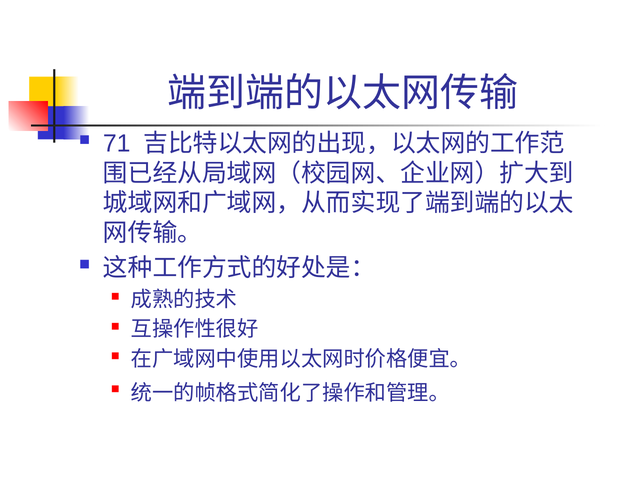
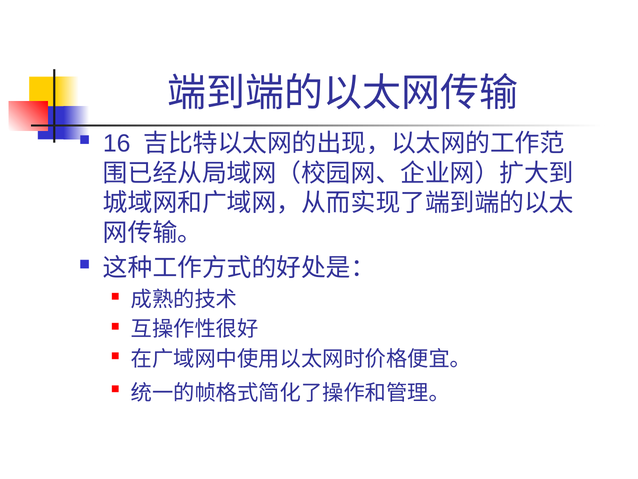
71: 71 -> 16
